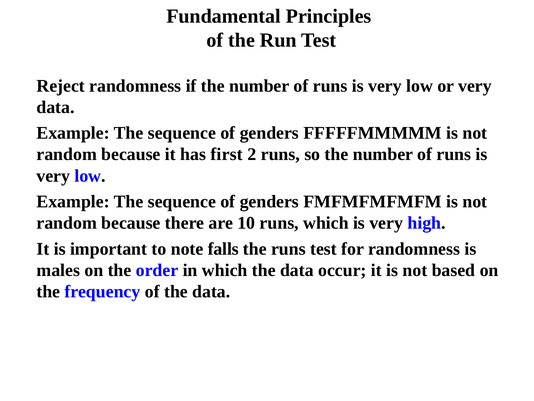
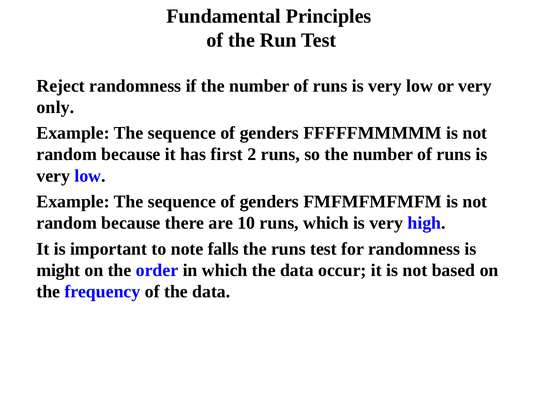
data at (56, 107): data -> only
males: males -> might
